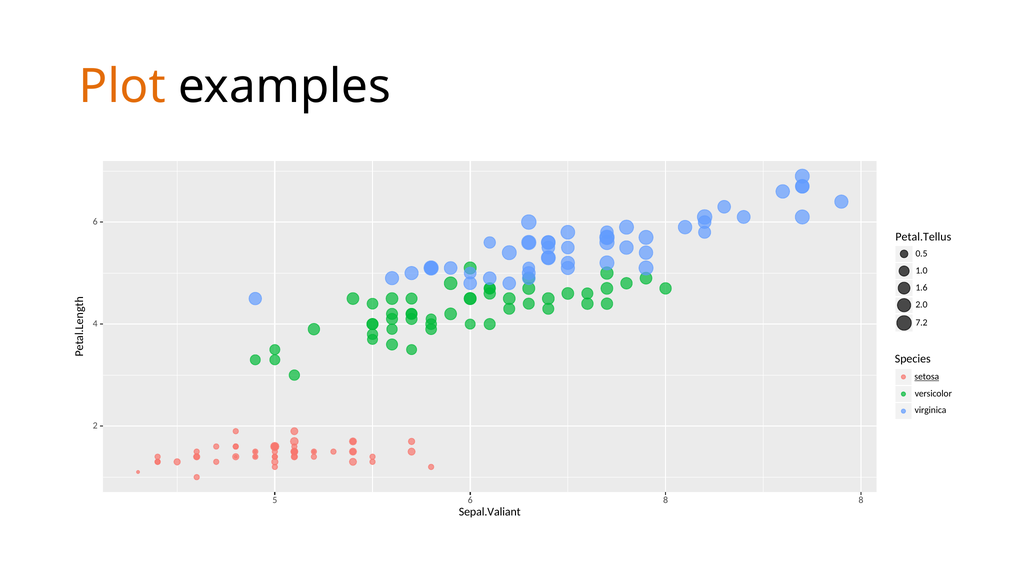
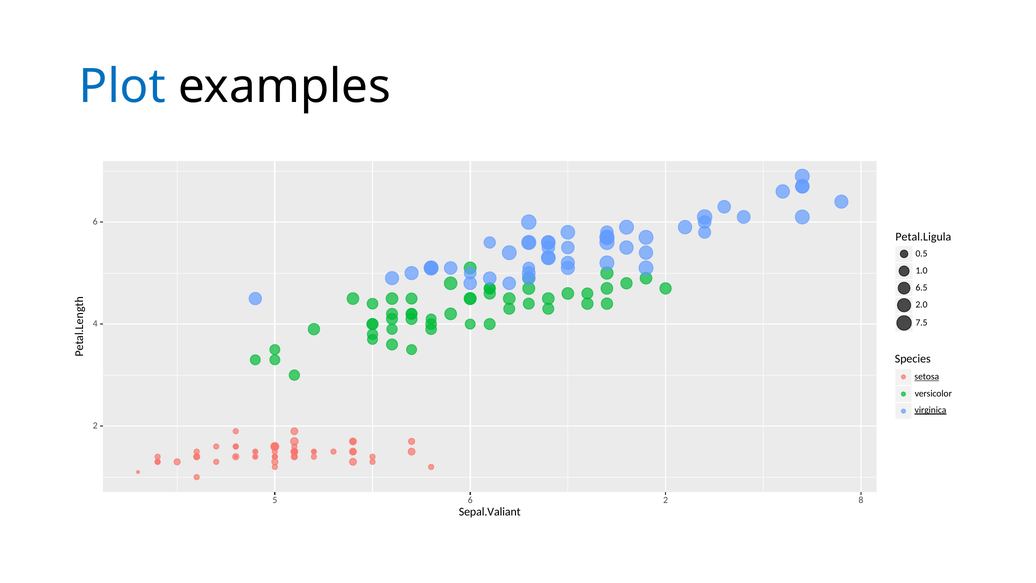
Plot colour: orange -> blue
Petal.Tellus: Petal.Tellus -> Petal.Ligula
1.6: 1.6 -> 6.5
7.2: 7.2 -> 7.5
virginica underline: none -> present
6 8: 8 -> 2
